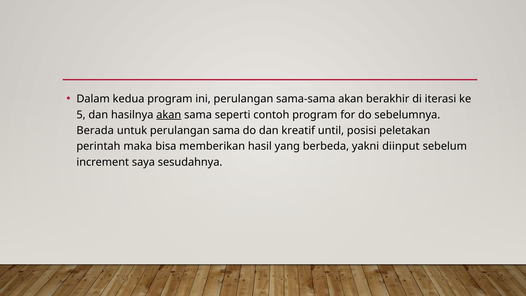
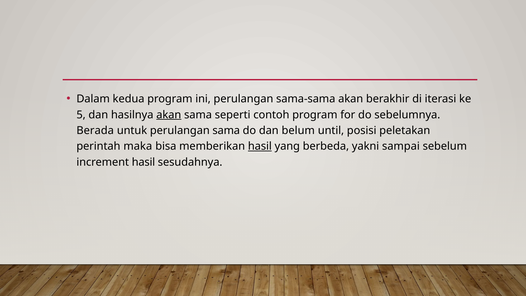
kreatif: kreatif -> belum
hasil at (260, 146) underline: none -> present
diinput: diinput -> sampai
increment saya: saya -> hasil
